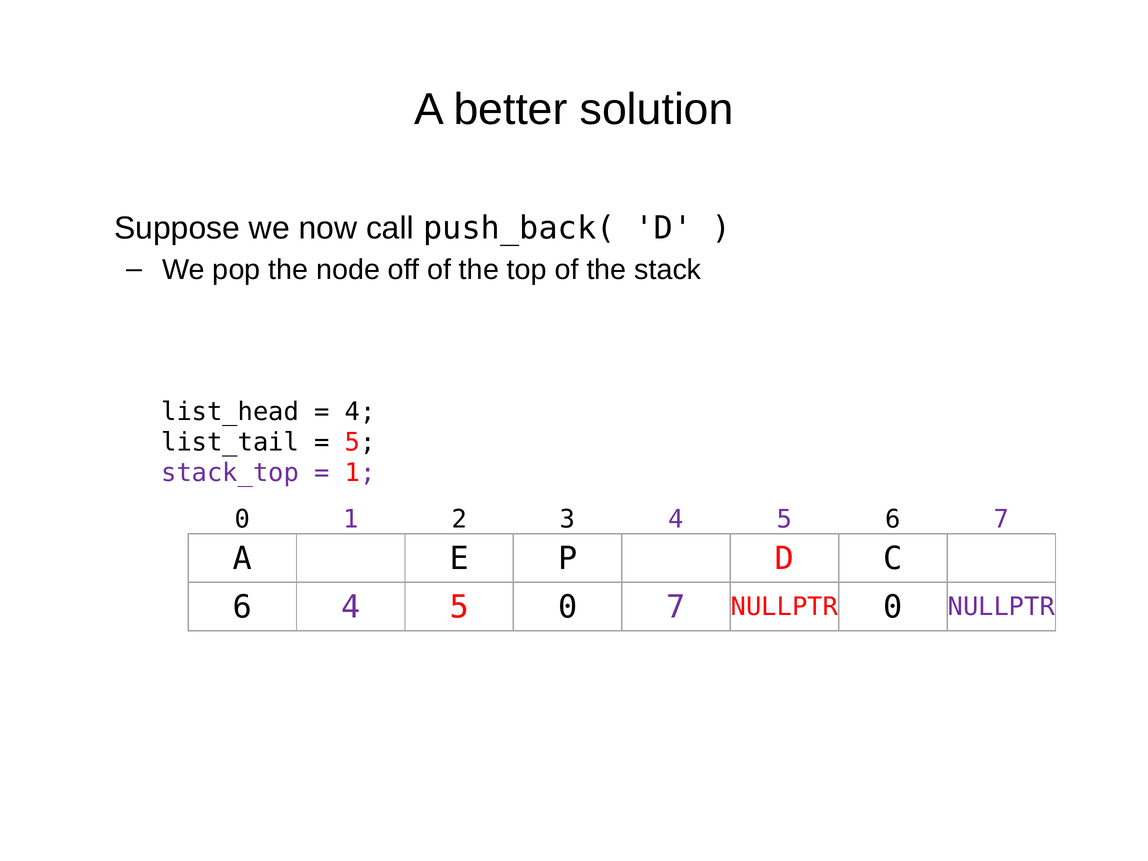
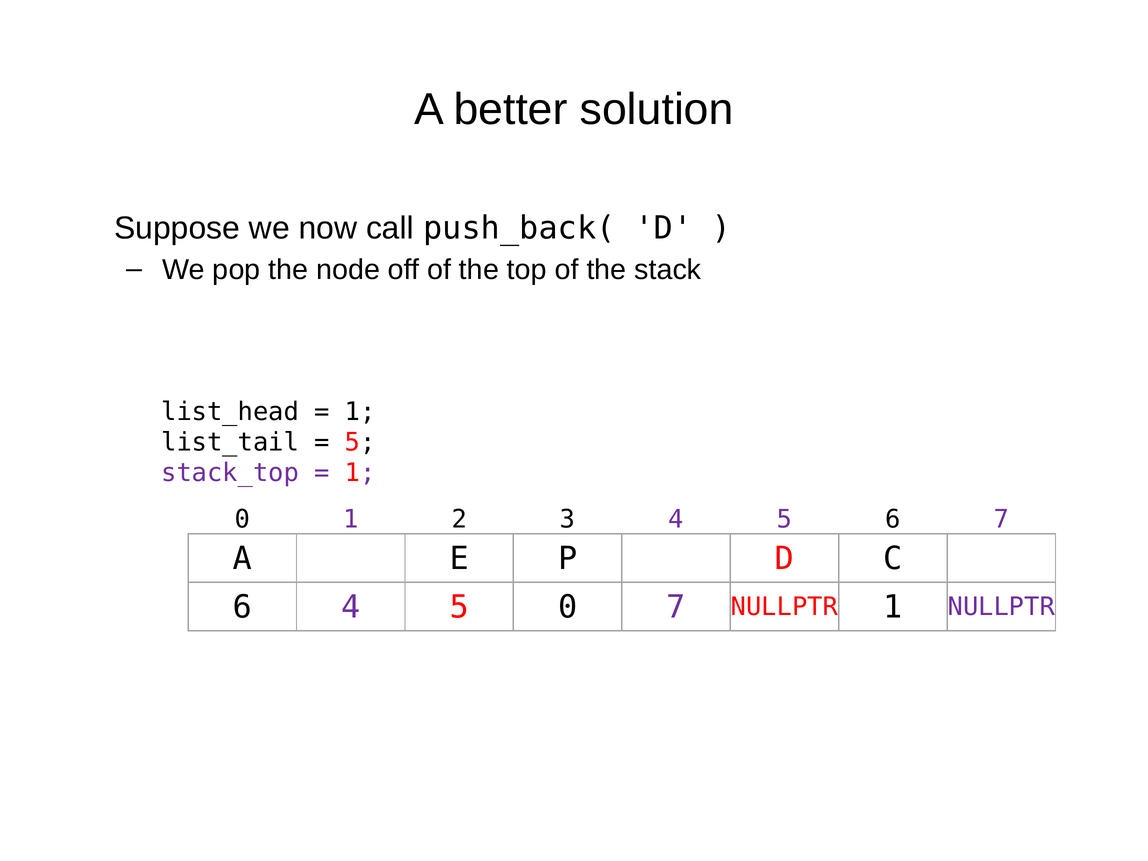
4 at (360, 412): 4 -> 1
NULLPTR 0: 0 -> 1
